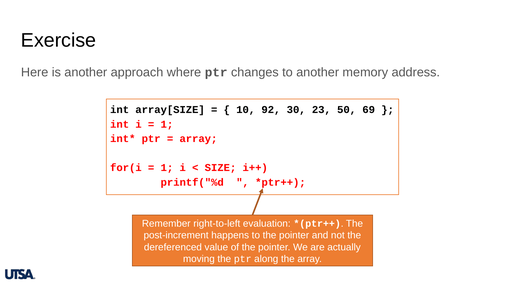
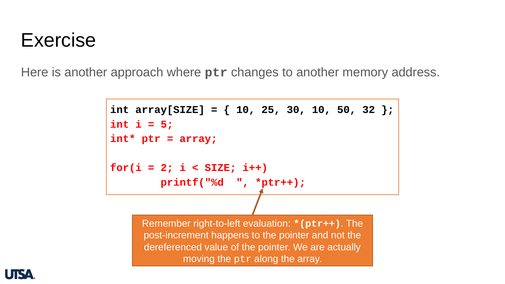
92: 92 -> 25
30 23: 23 -> 10
69: 69 -> 32
1 at (167, 124): 1 -> 5
1 at (167, 168): 1 -> 2
